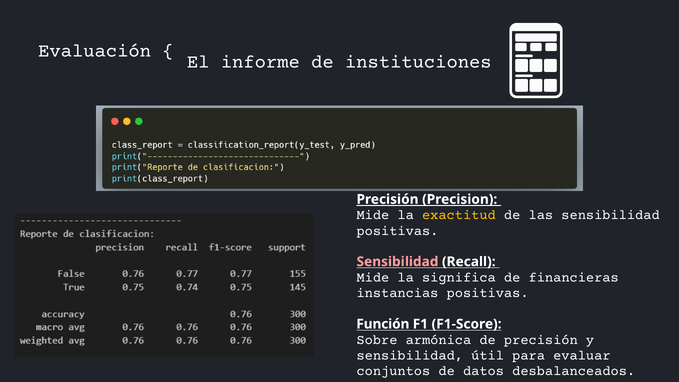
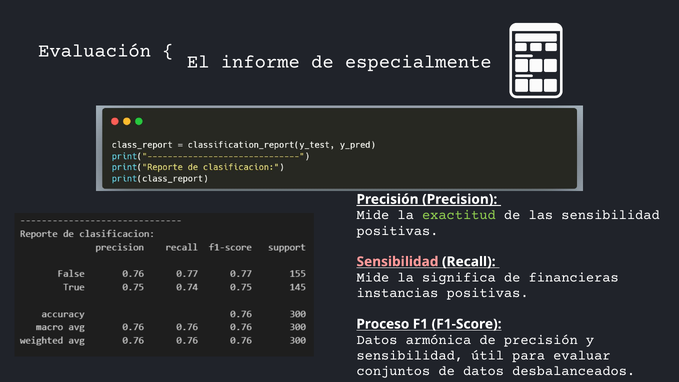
instituciones: instituciones -> especialmente
exactitud colour: yellow -> light green
Función: Función -> Proceso
Sobre at (377, 340): Sobre -> Datos
